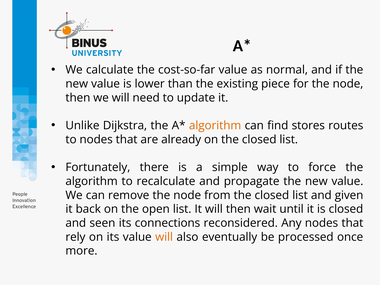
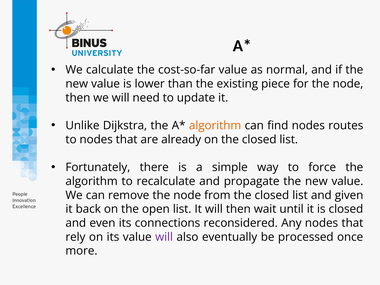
find stores: stores -> nodes
seen: seen -> even
will at (164, 237) colour: orange -> purple
